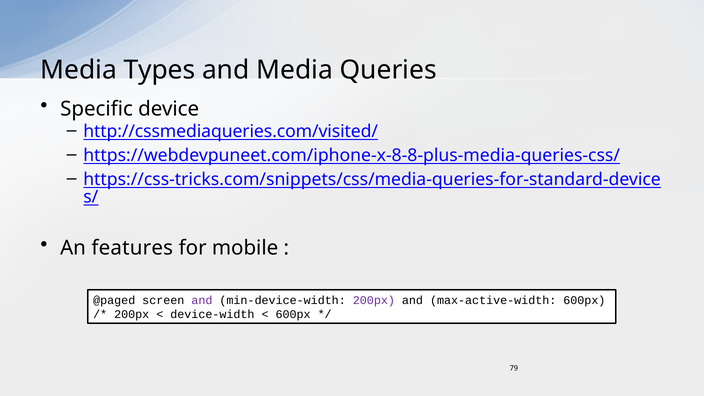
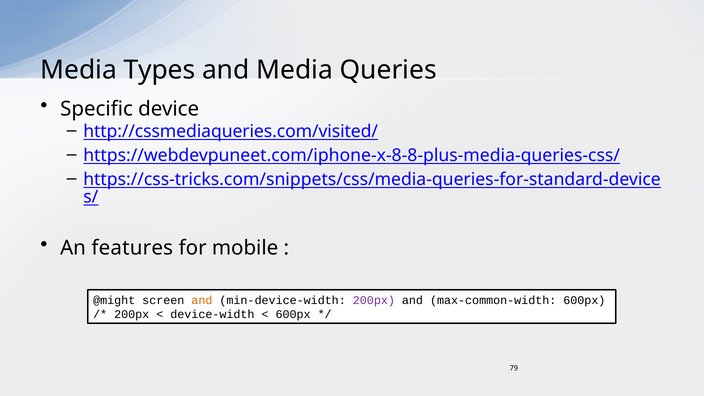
@paged: @paged -> @might
and at (202, 300) colour: purple -> orange
max-active-width: max-active-width -> max-common-width
